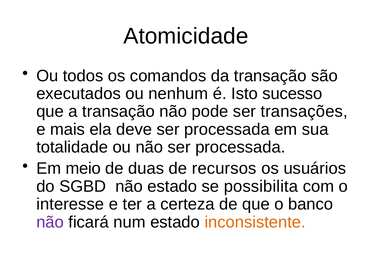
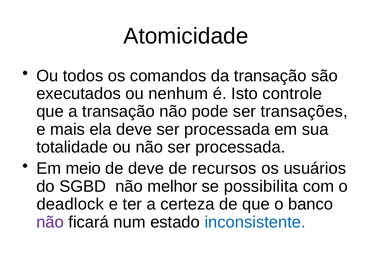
sucesso: sucesso -> controle
de duas: duas -> deve
não estado: estado -> melhor
interesse: interesse -> deadlock
inconsistente colour: orange -> blue
